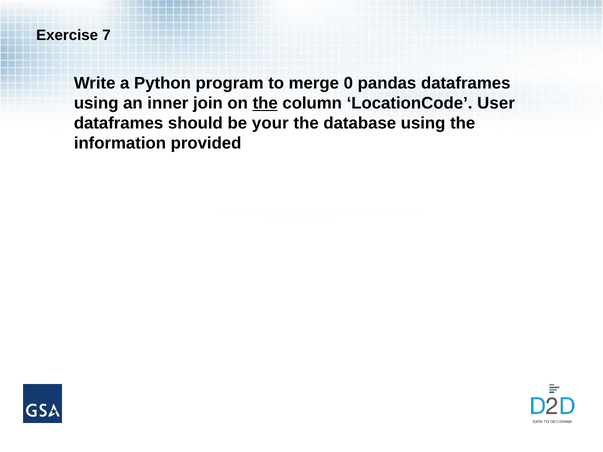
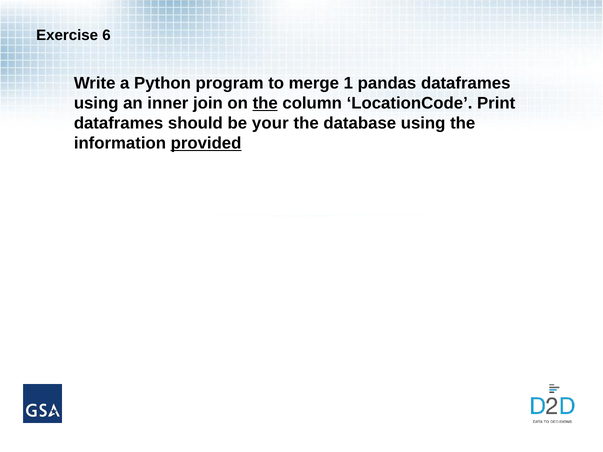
7: 7 -> 6
0: 0 -> 1
User: User -> Print
provided underline: none -> present
